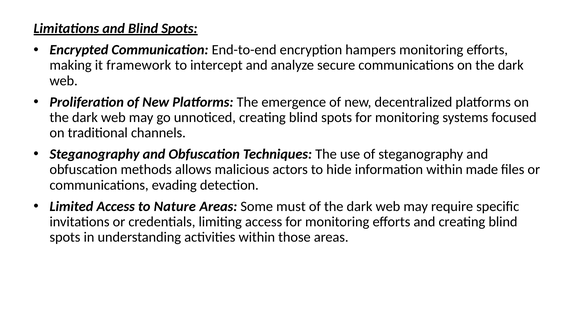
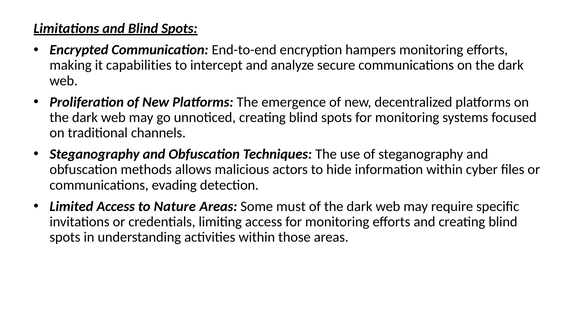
framework: framework -> capabilities
made: made -> cyber
